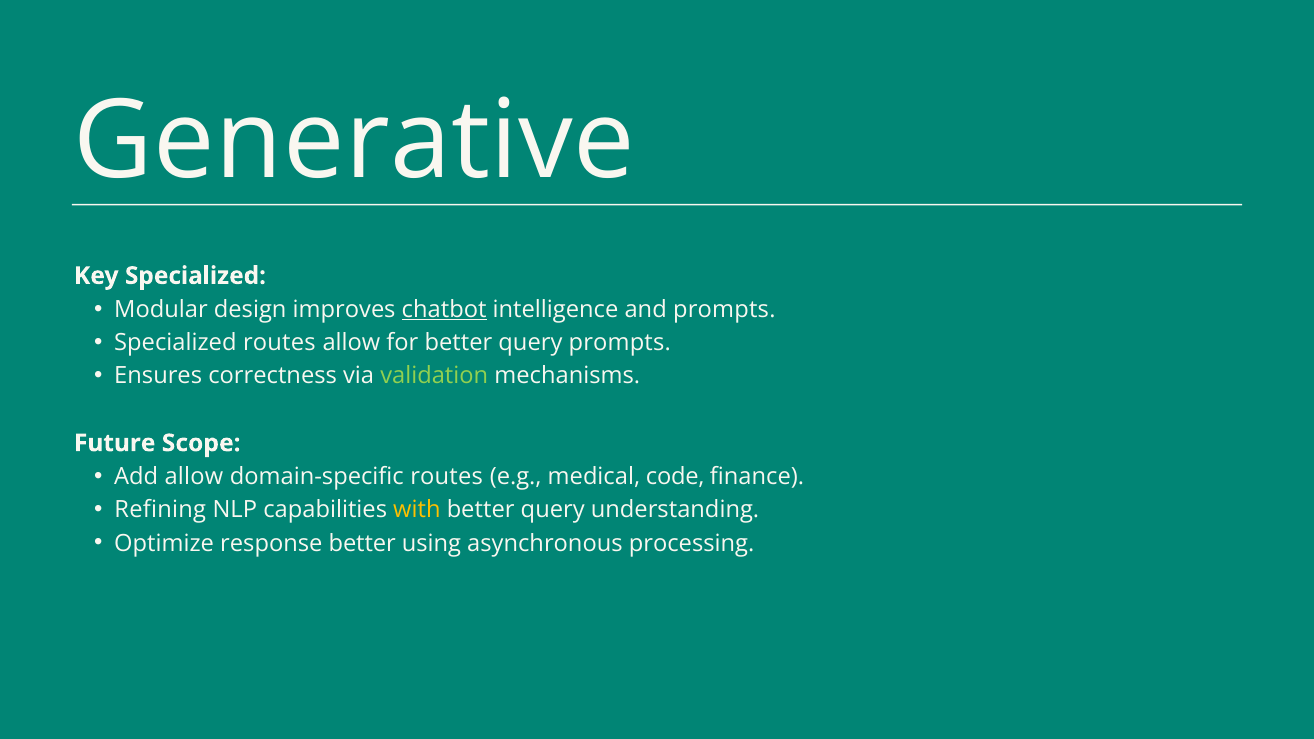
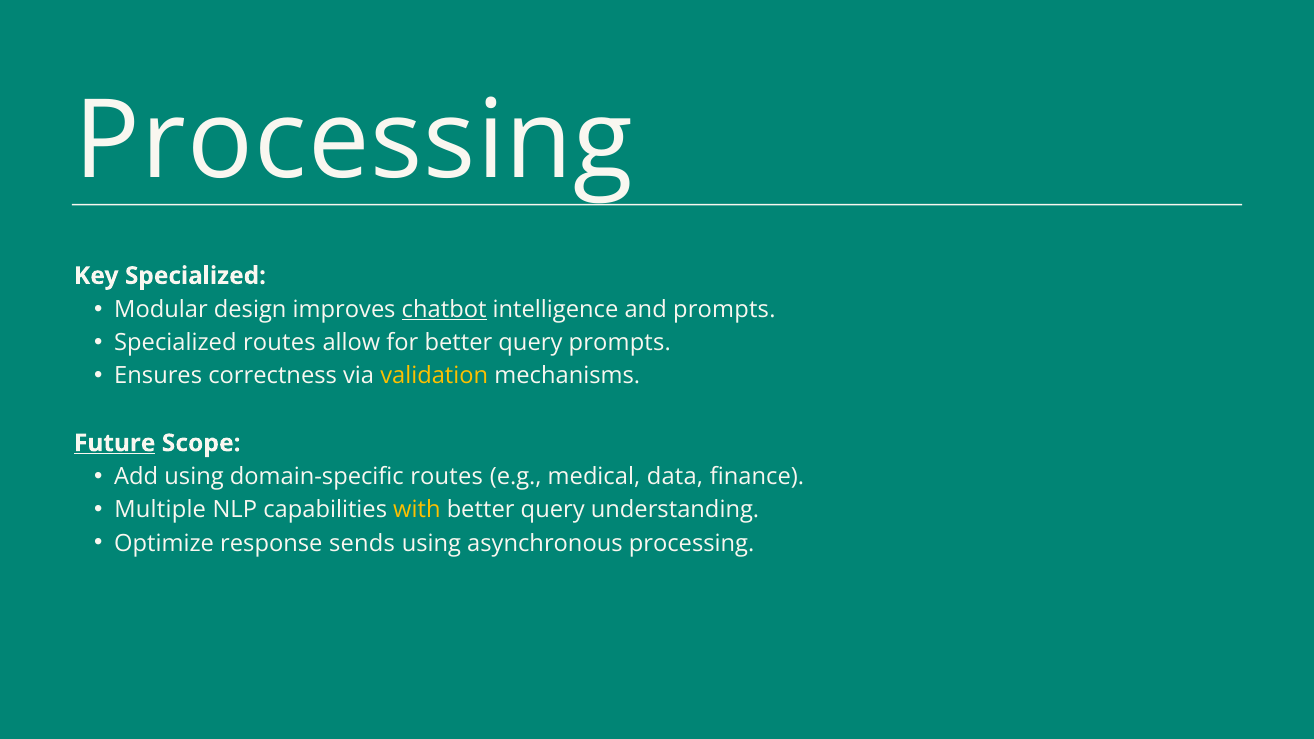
Generative at (354, 142): Generative -> Processing
validation colour: light green -> yellow
Future underline: none -> present
Add allow: allow -> using
code: code -> data
Refining: Refining -> Multiple
response better: better -> sends
